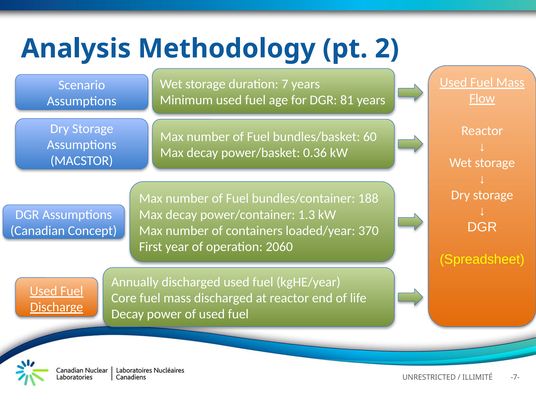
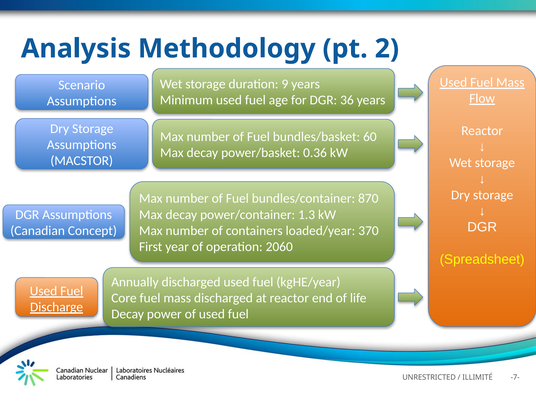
7: 7 -> 9
81: 81 -> 36
188: 188 -> 870
